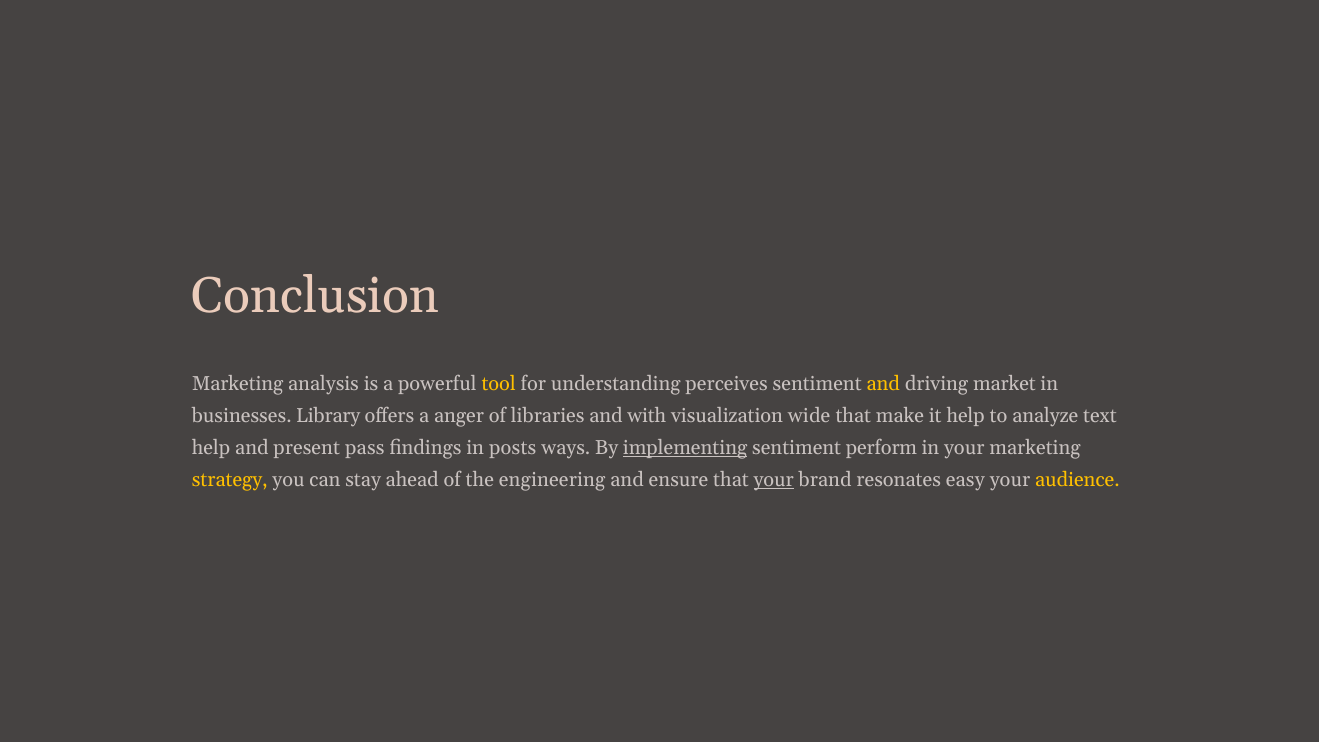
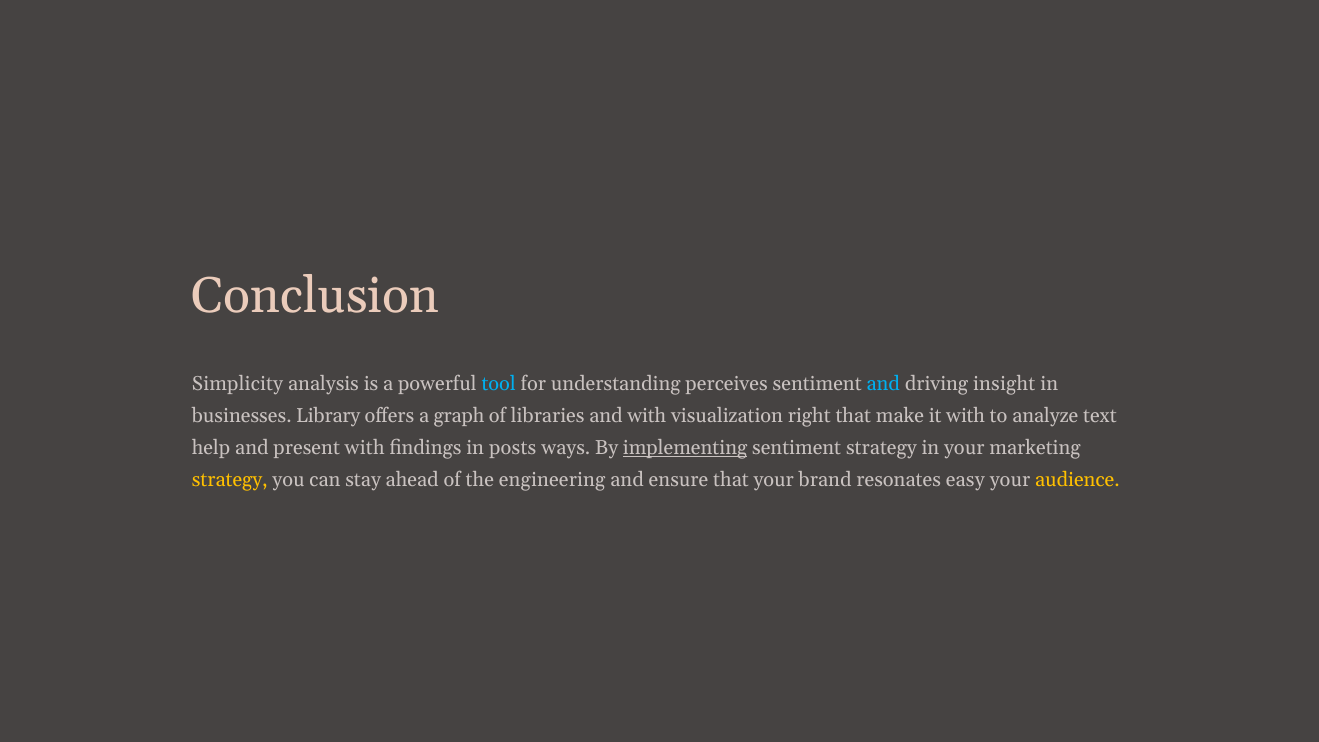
Marketing at (238, 384): Marketing -> Simplicity
tool colour: yellow -> light blue
and at (883, 384) colour: yellow -> light blue
market: market -> insight
anger: anger -> graph
wide: wide -> right
it help: help -> with
present pass: pass -> with
sentiment perform: perform -> strategy
your at (774, 480) underline: present -> none
